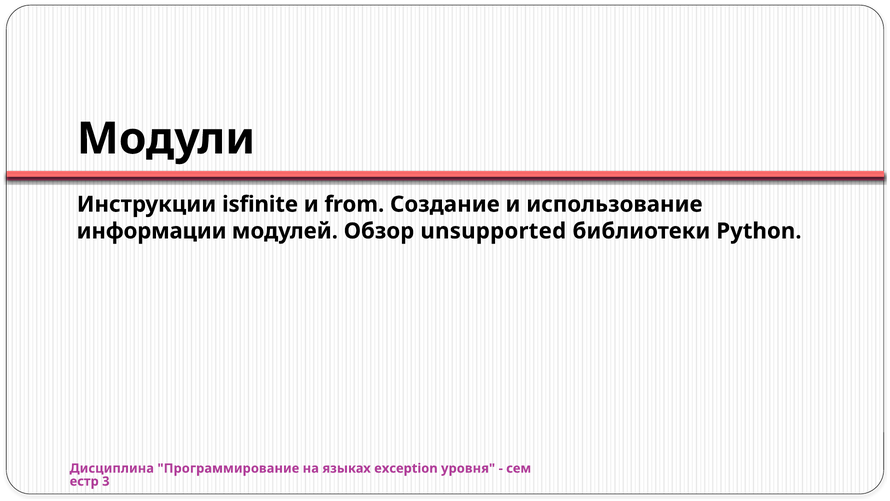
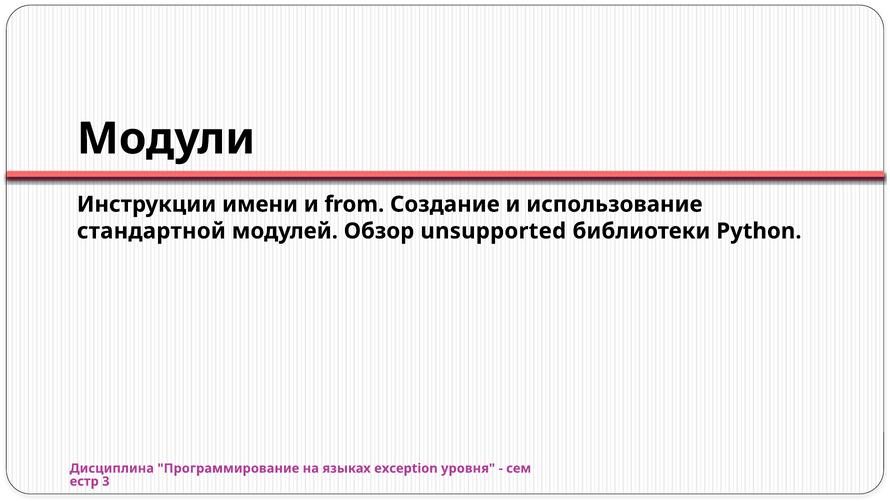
isfinite: isfinite -> имени
информации: информации -> стандартной
